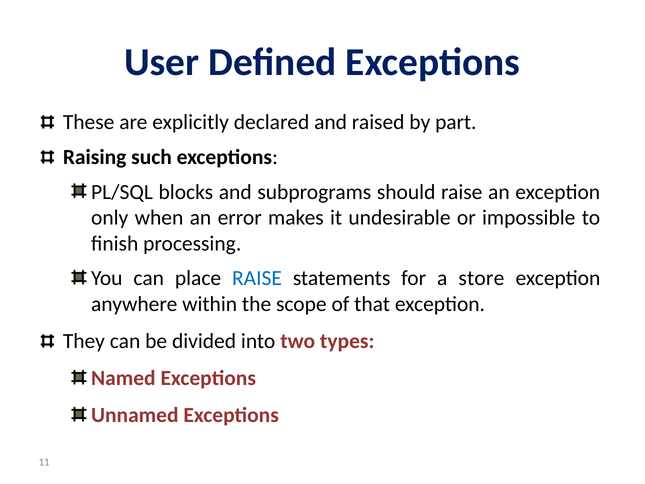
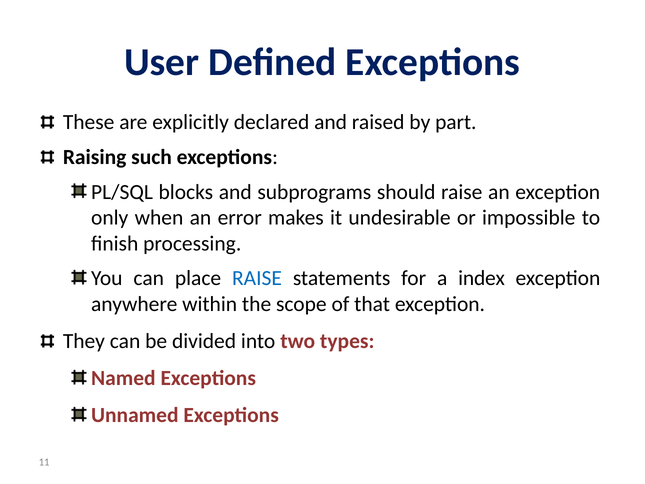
store: store -> index
